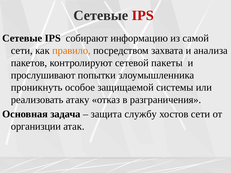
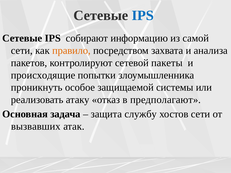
IPS at (143, 15) colour: red -> blue
прослушивают: прослушивают -> происходящие
разграничения: разграничения -> предполагают
организции: организции -> вызвавших
